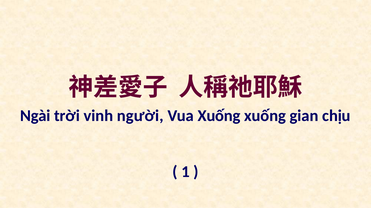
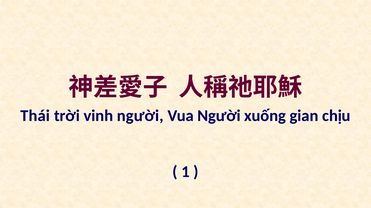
Ngài: Ngài -> Thái
Vua Xuống: Xuống -> Người
